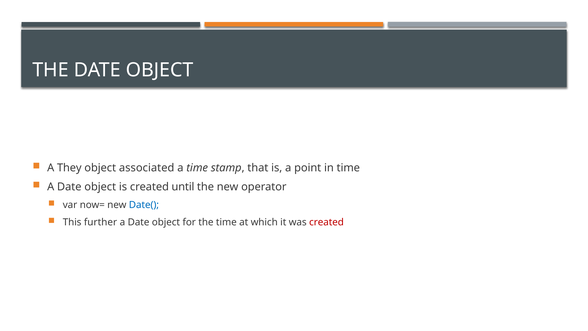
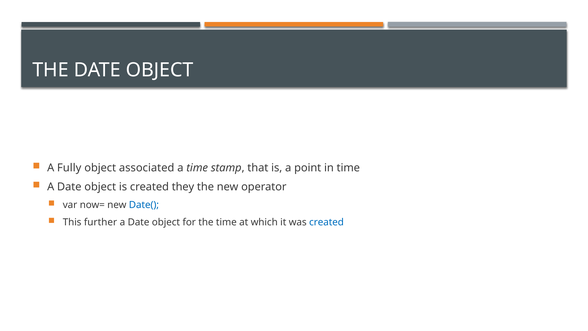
They: They -> Fully
until: until -> they
created at (326, 222) colour: red -> blue
